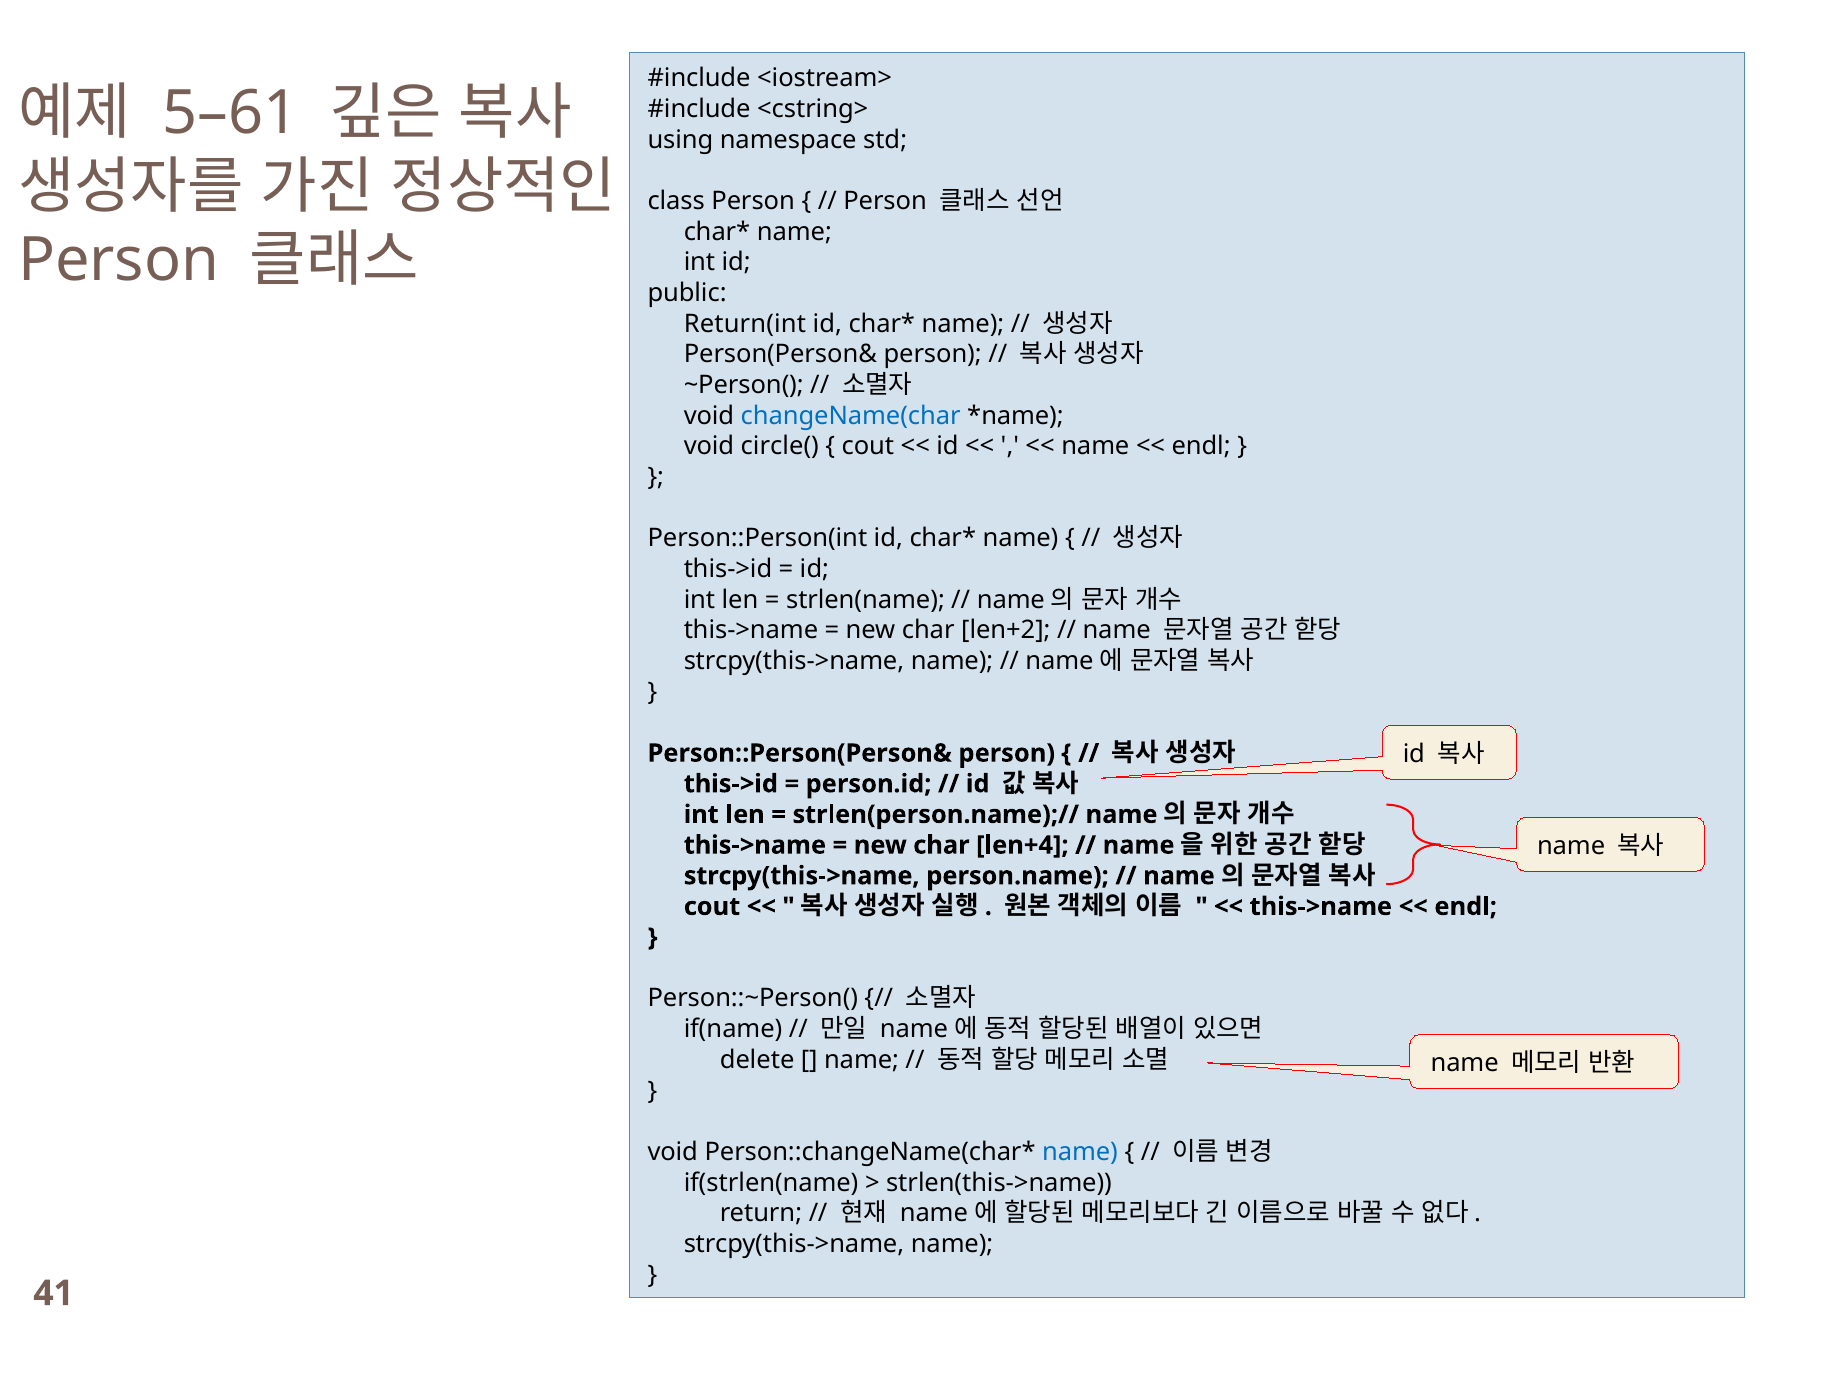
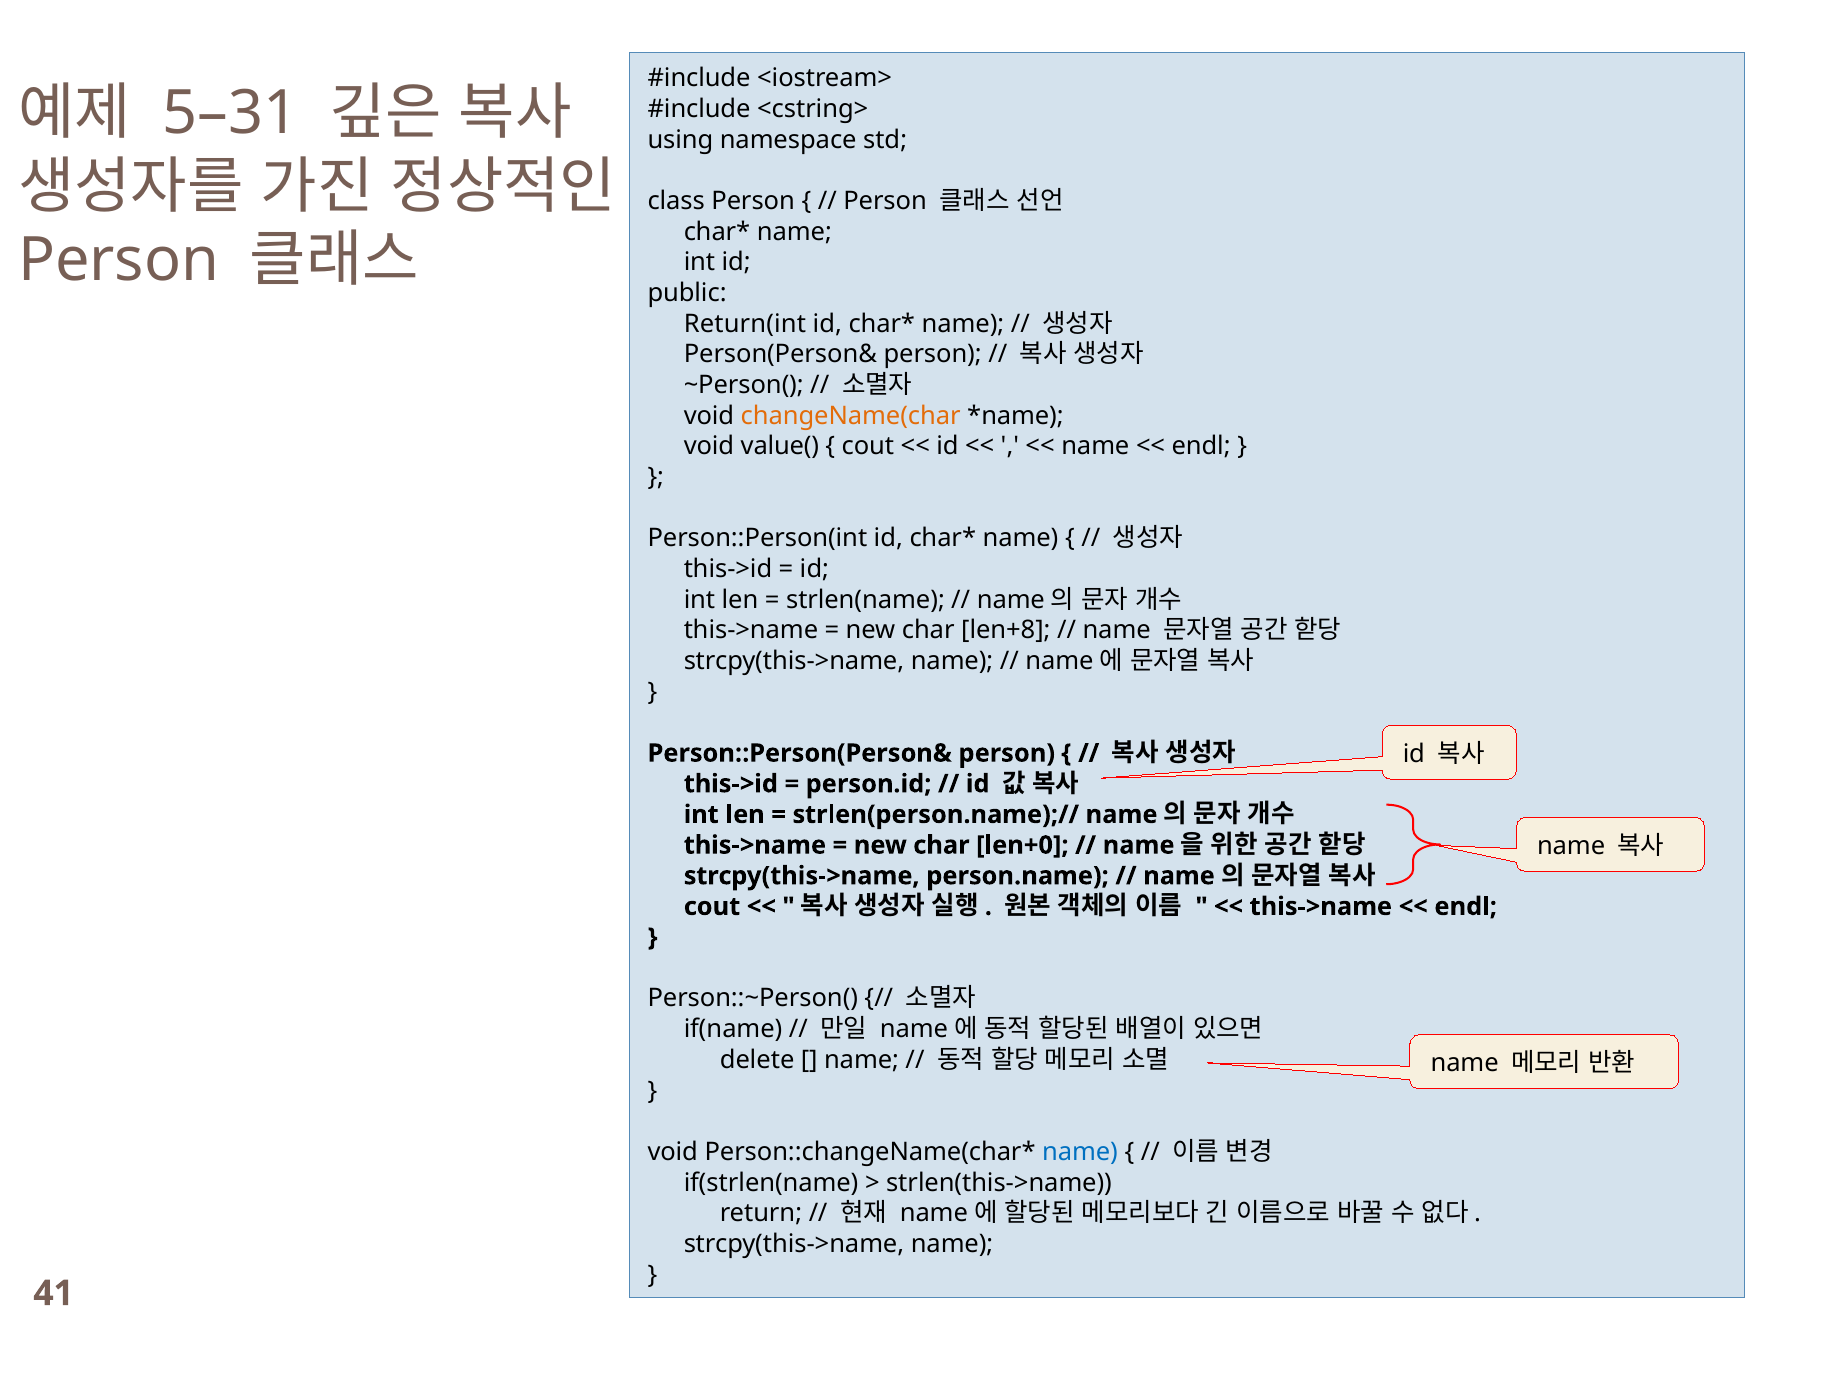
5–61: 5–61 -> 5–31
changeName(char colour: blue -> orange
circle(: circle( -> value(
len+2: len+2 -> len+8
len+4: len+4 -> len+0
